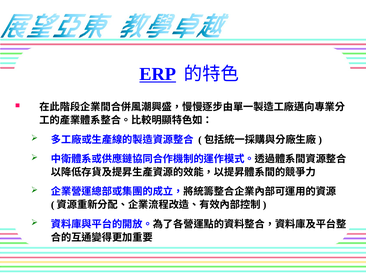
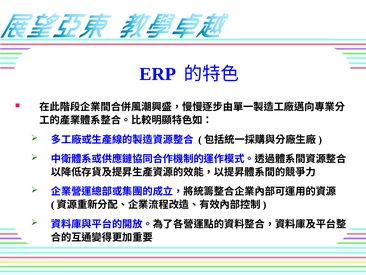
ERP underline: present -> none
